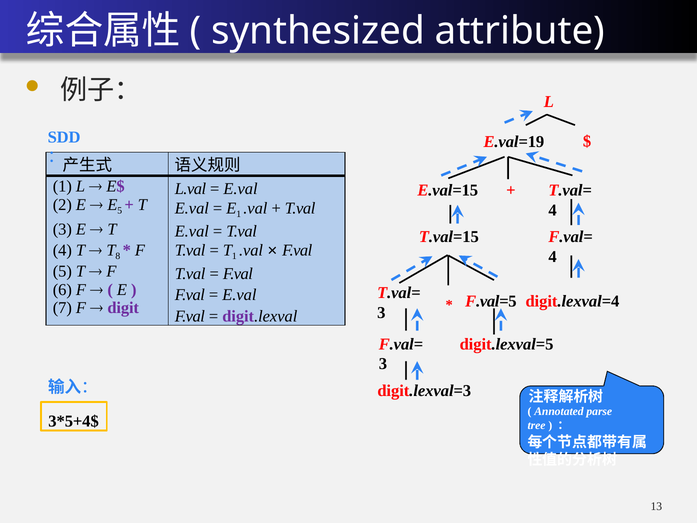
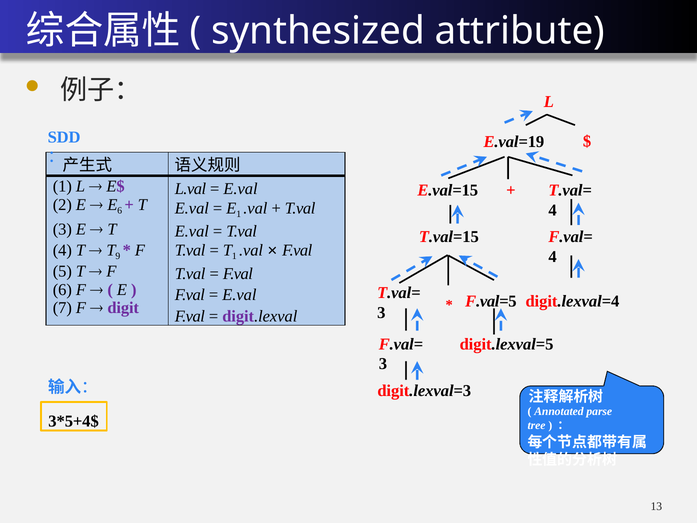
E 5: 5 -> 6
8: 8 -> 9
